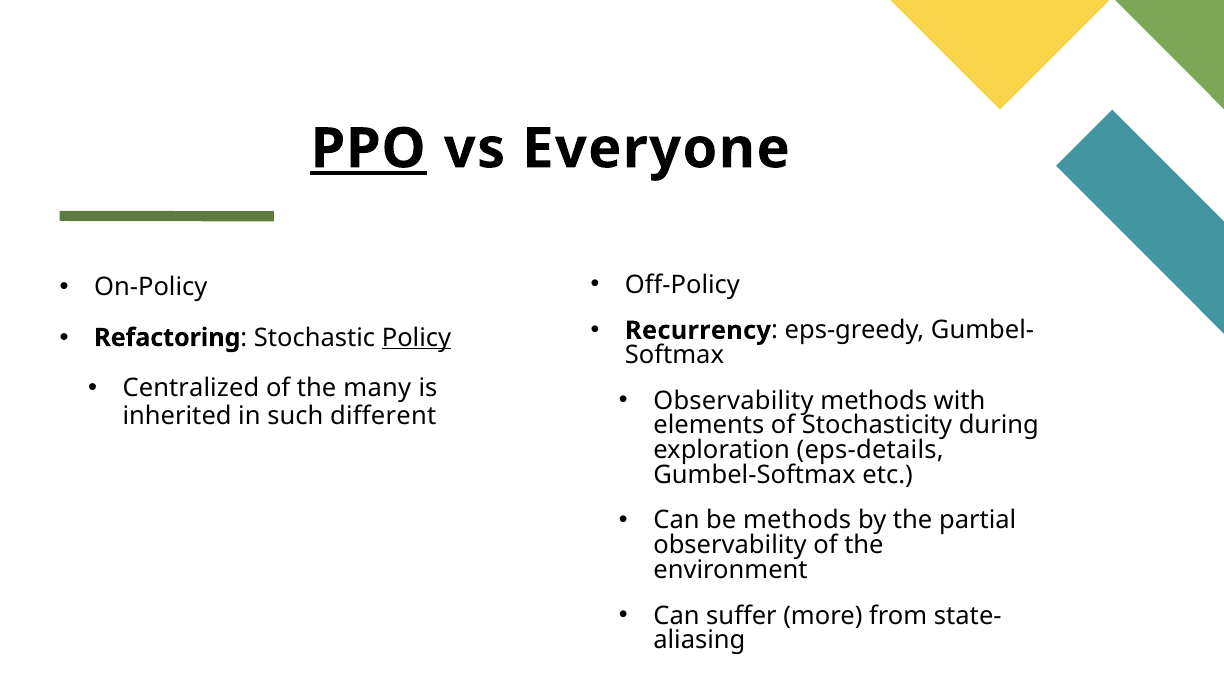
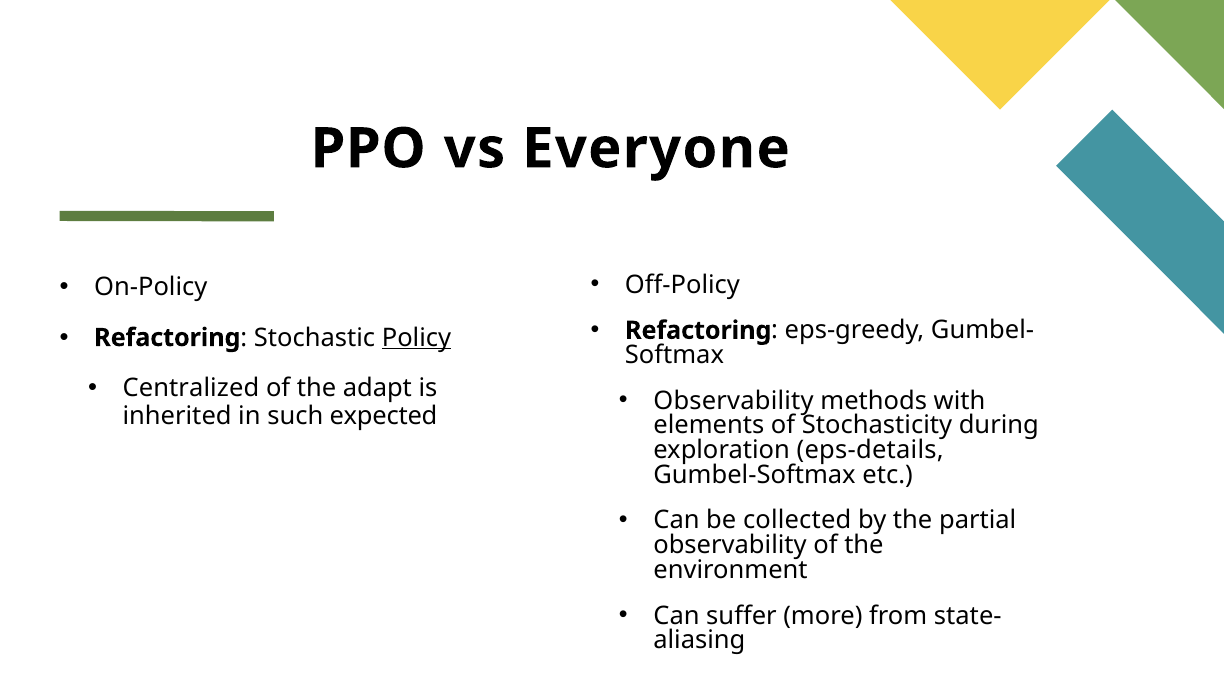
PPO underline: present -> none
Recurrency at (698, 330): Recurrency -> Refactoring
many: many -> adapt
different: different -> expected
be methods: methods -> collected
